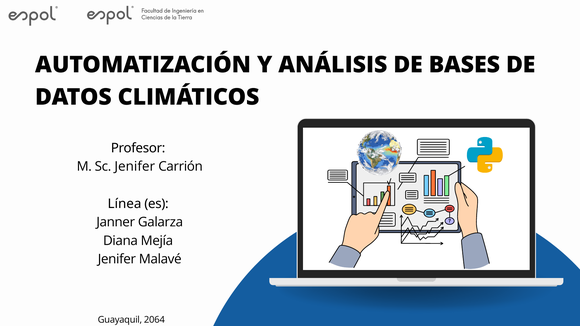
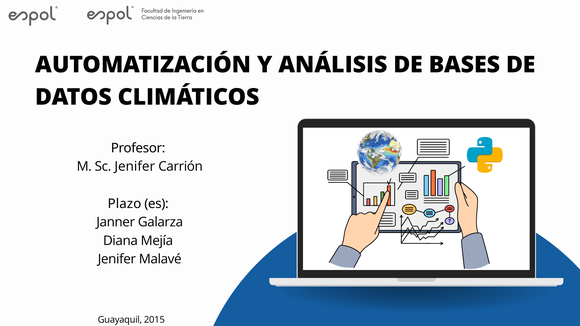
Línea: Línea -> Plazo
2064: 2064 -> 2015
